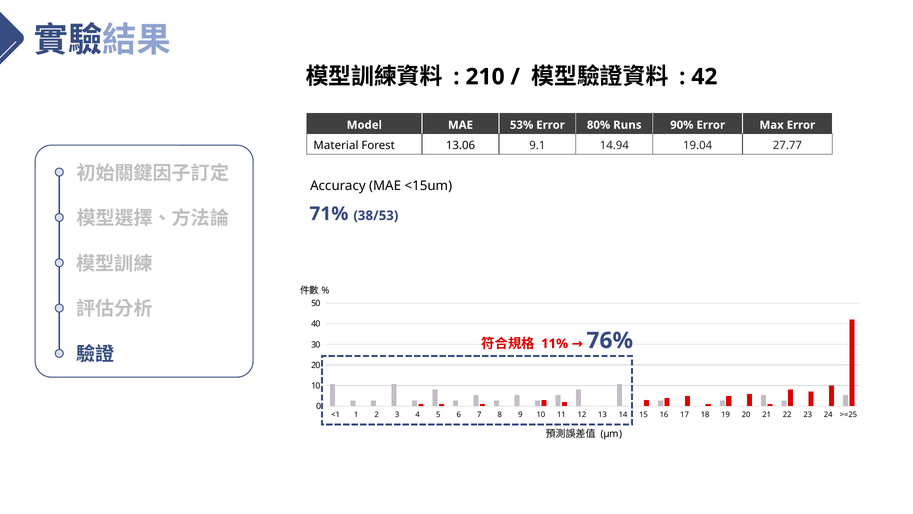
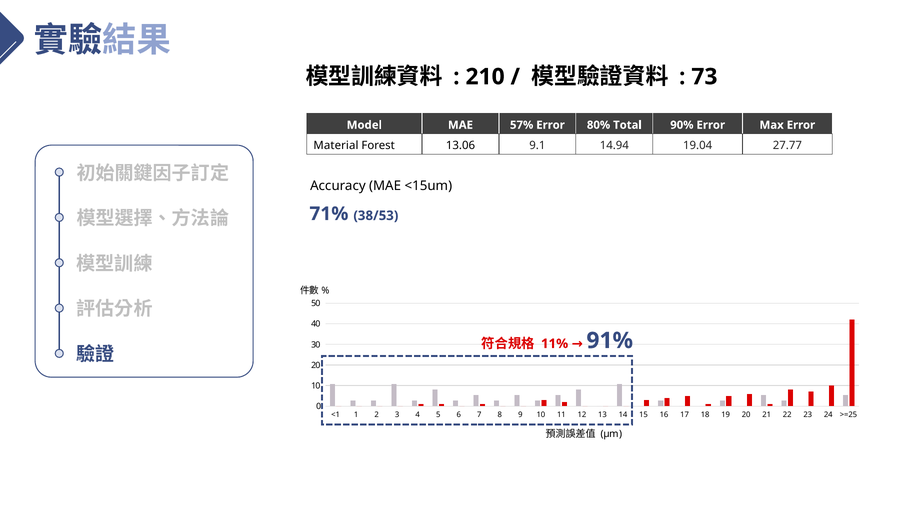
42: 42 -> 73
53%: 53% -> 57%
Runs: Runs -> Total
76%: 76% -> 91%
